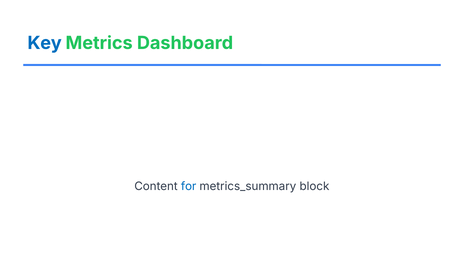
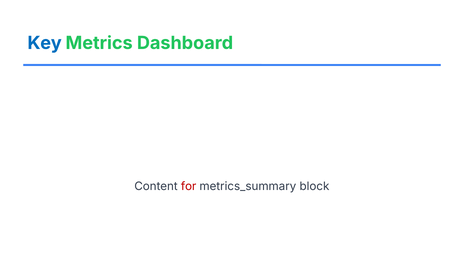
for colour: blue -> red
